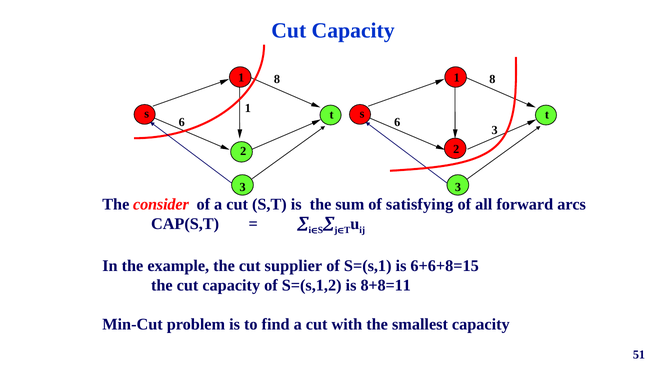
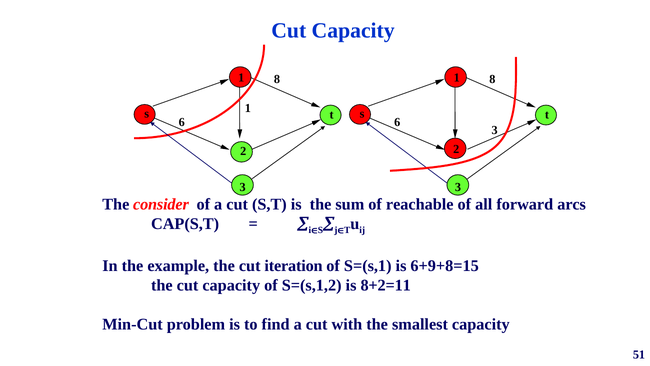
satisfying: satisfying -> reachable
supplier: supplier -> iteration
6+6+8=15: 6+6+8=15 -> 6+9+8=15
8+8=11: 8+8=11 -> 8+2=11
